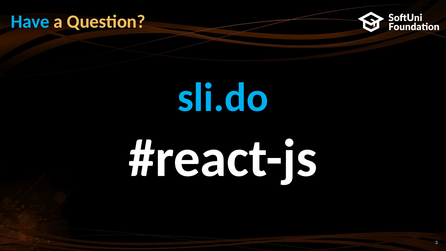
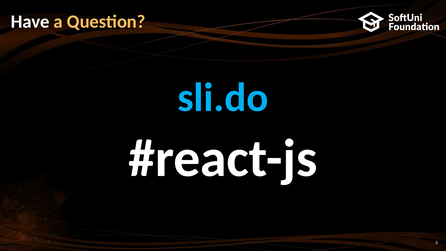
Have colour: light blue -> white
